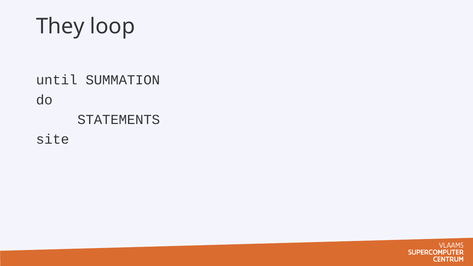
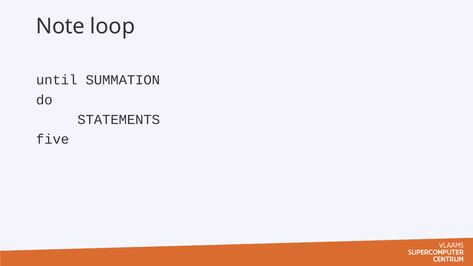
They: They -> Note
site: site -> five
